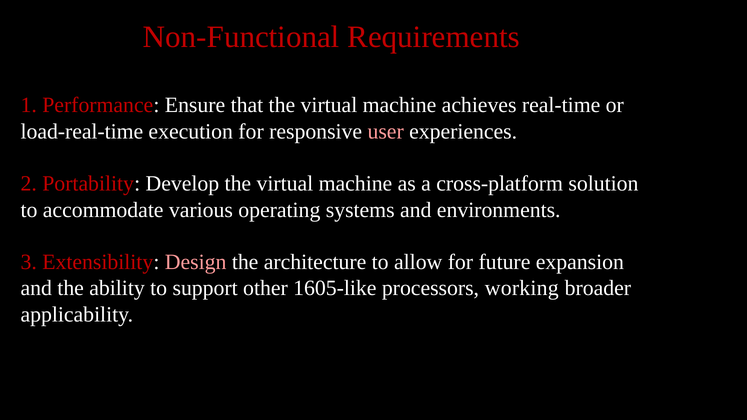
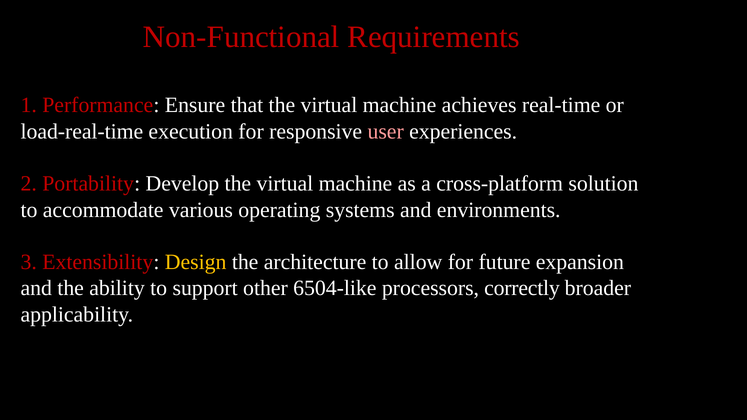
Design colour: pink -> yellow
1605-like: 1605-like -> 6504-like
working: working -> correctly
